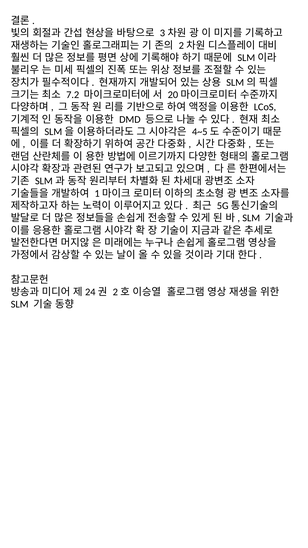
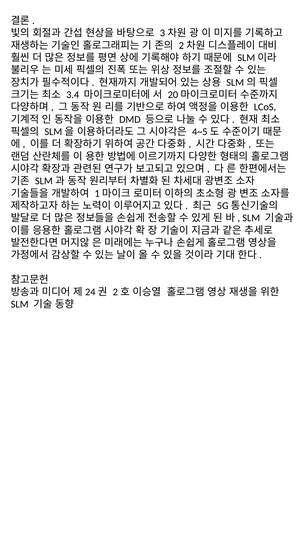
7.2: 7.2 -> 3.4
